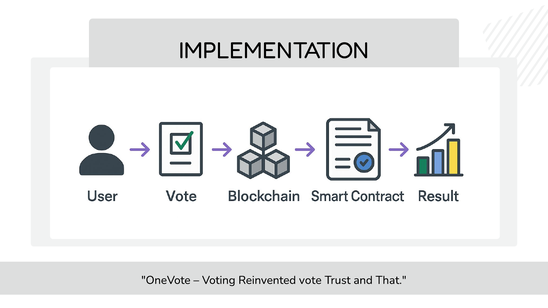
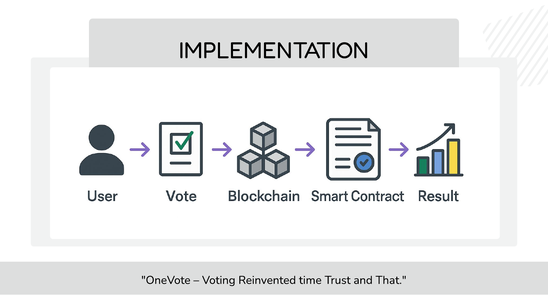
vote: vote -> time
